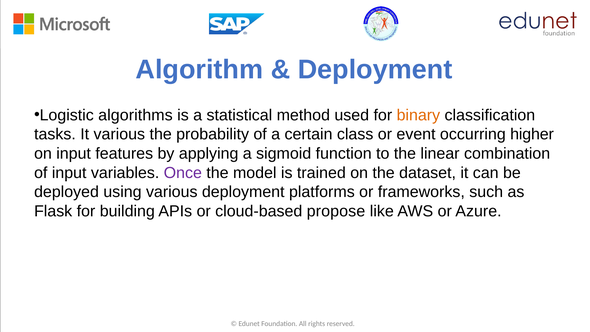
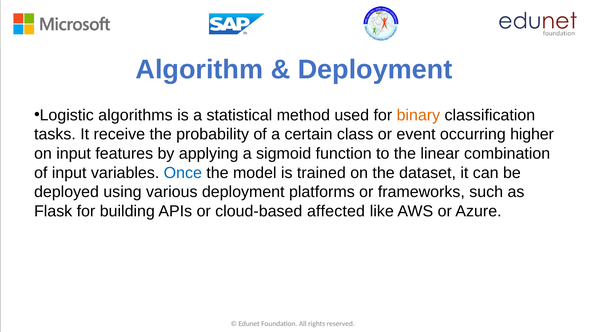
It various: various -> receive
Once colour: purple -> blue
propose: propose -> affected
